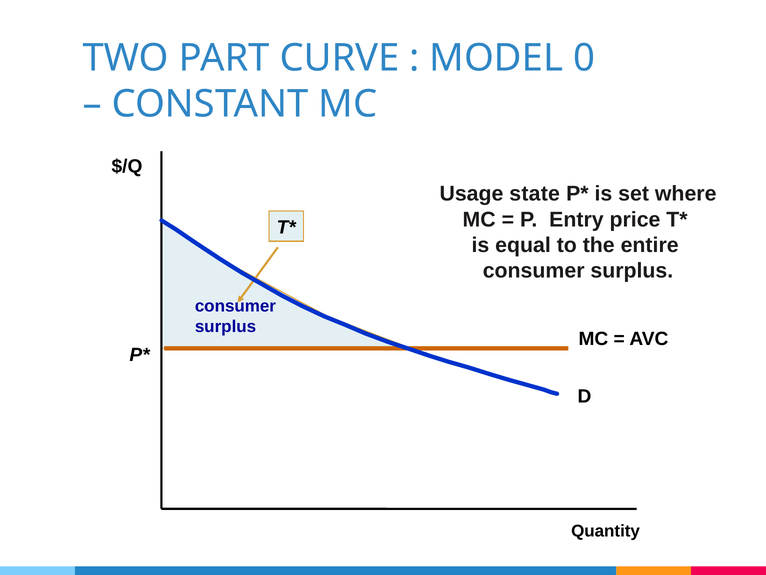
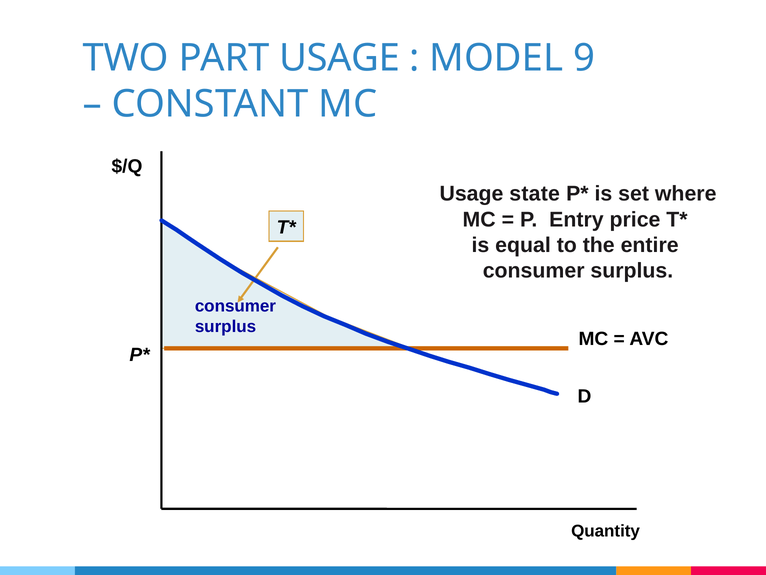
PART CURVE: CURVE -> USAGE
0: 0 -> 9
